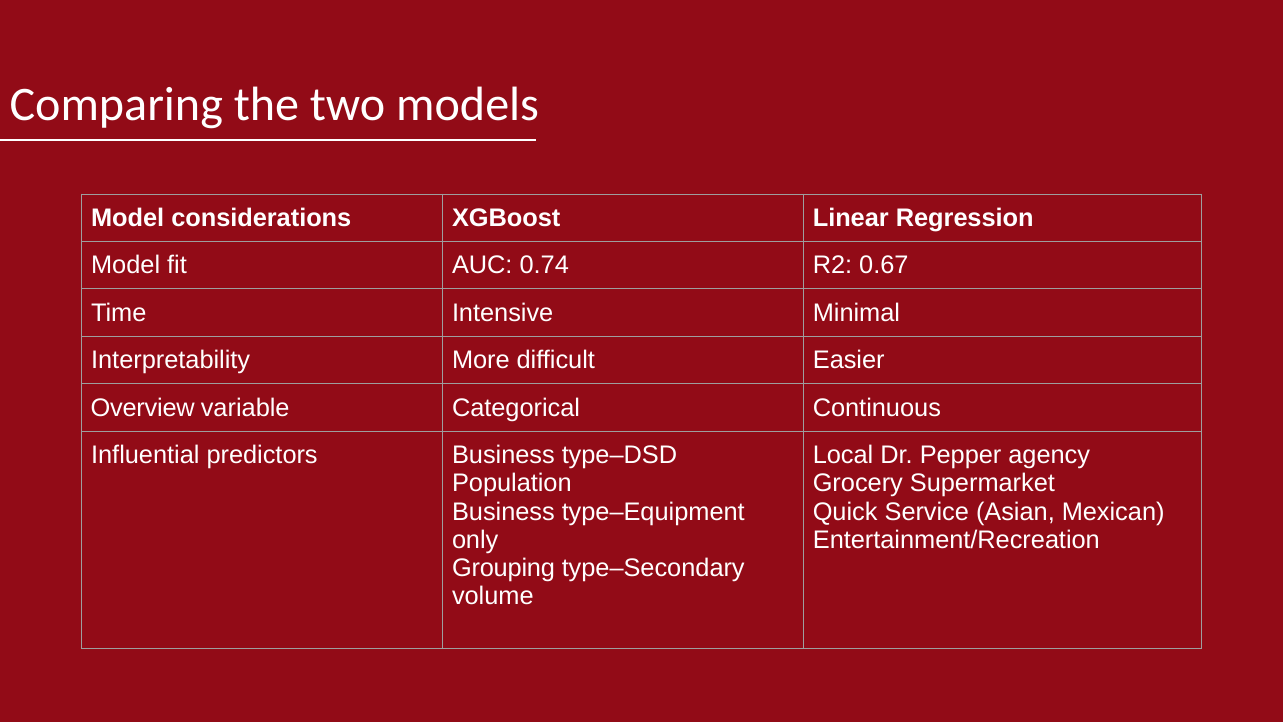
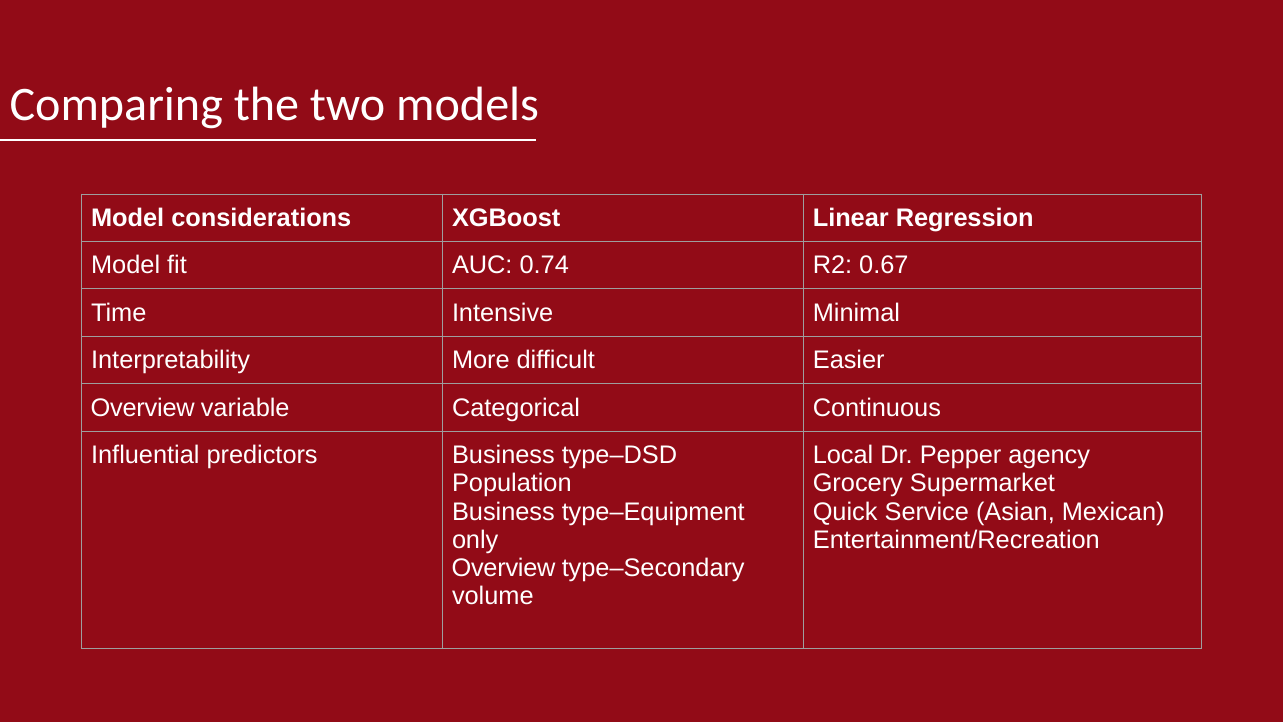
Grouping at (504, 568): Grouping -> Overview
